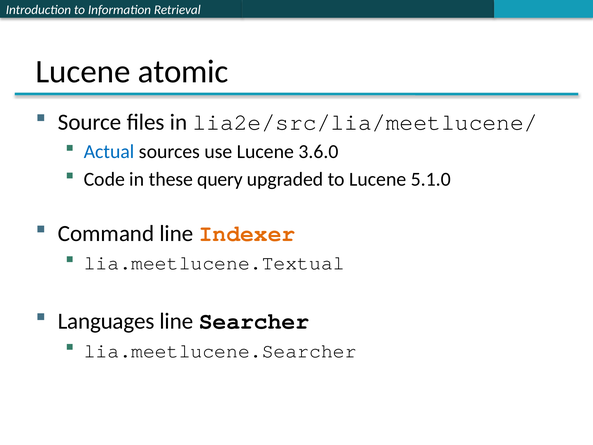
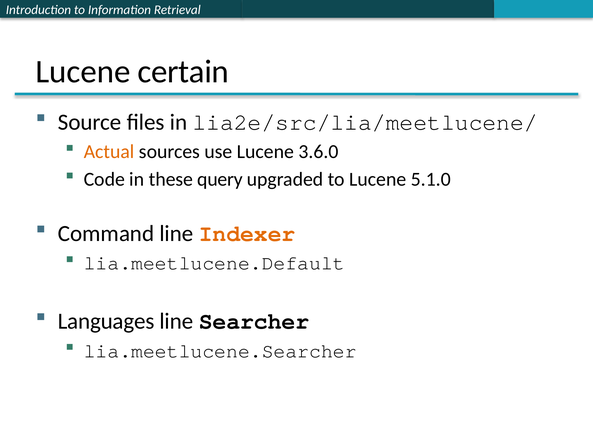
atomic: atomic -> certain
Actual colour: blue -> orange
lia.meetlucene.Textual: lia.meetlucene.Textual -> lia.meetlucene.Default
